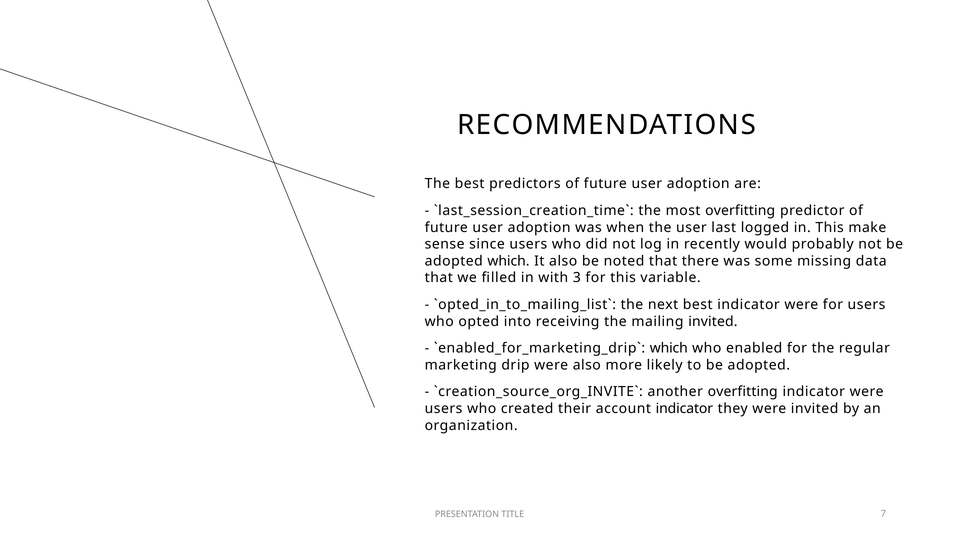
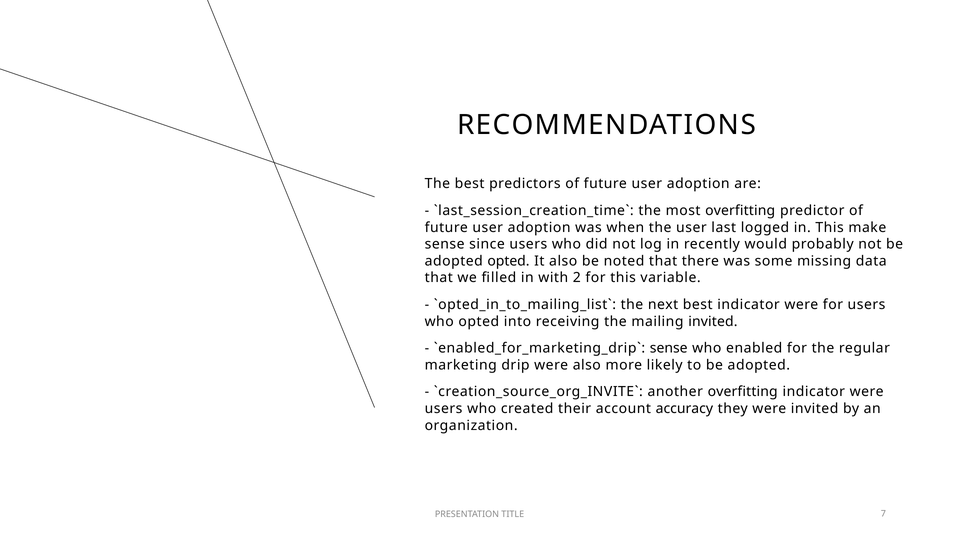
adopted which: which -> opted
3: 3 -> 2
which at (669, 348): which -> sense
account indicator: indicator -> accuracy
